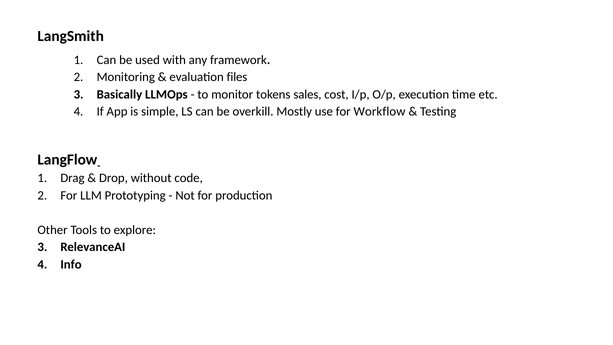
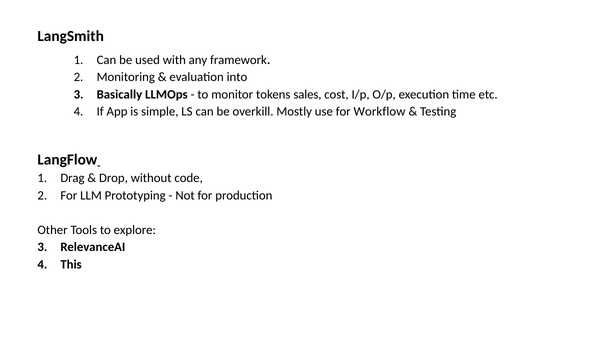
files: files -> into
Info: Info -> This
